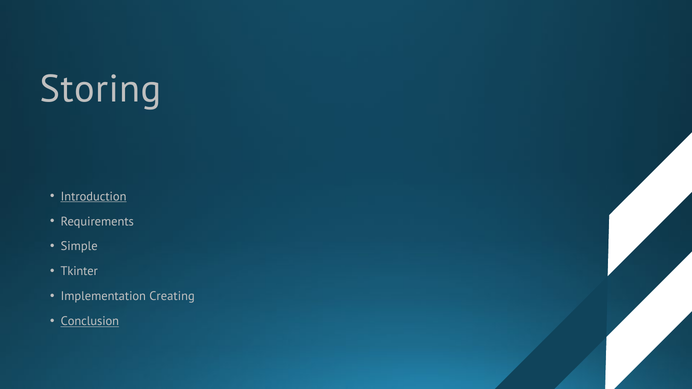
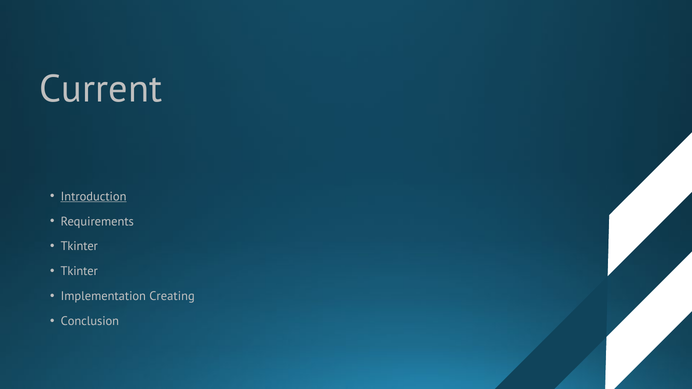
Storing: Storing -> Current
Simple at (79, 247): Simple -> Tkinter
Conclusion underline: present -> none
